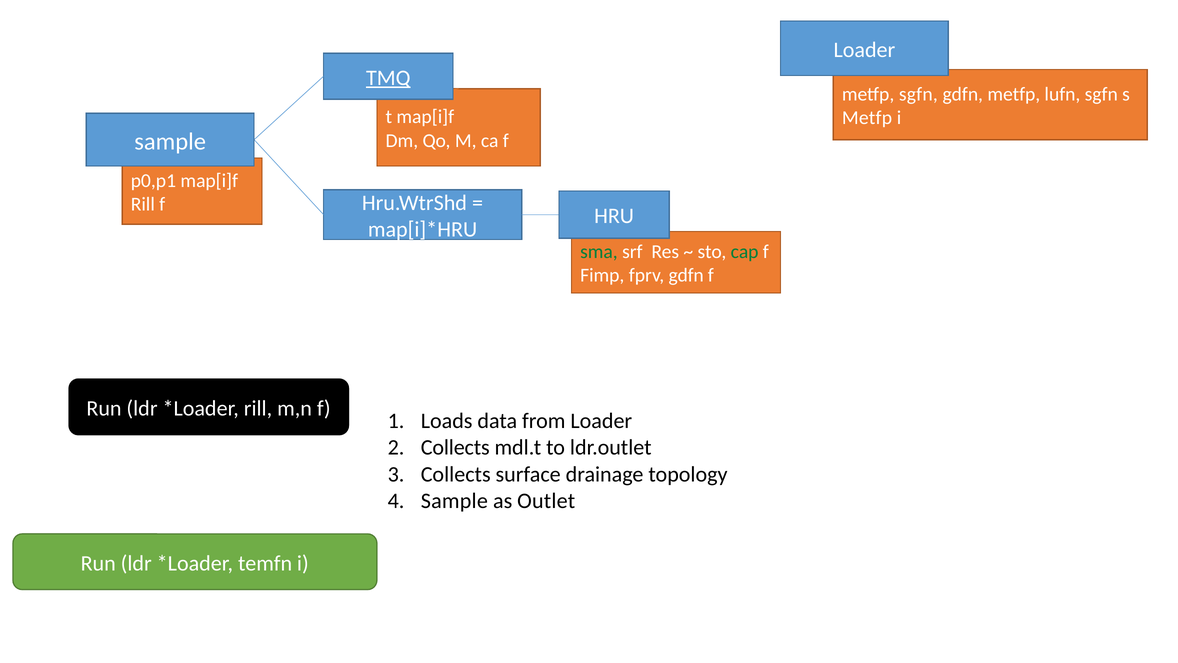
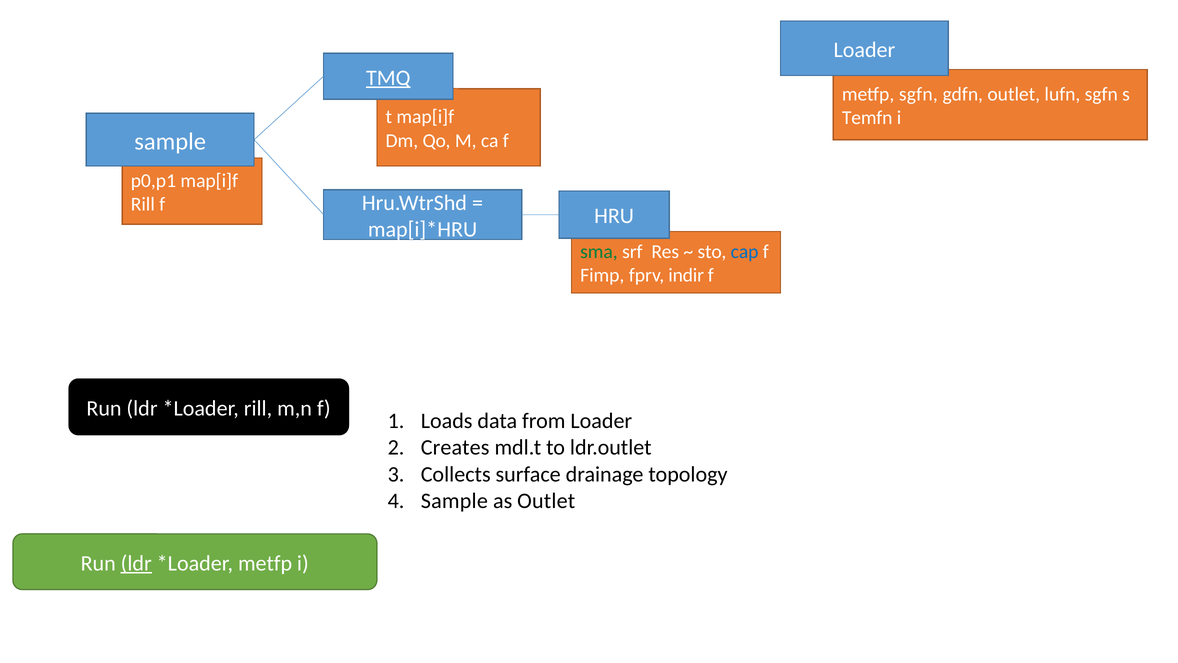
gdfn metfp: metfp -> outlet
Metfp at (867, 118): Metfp -> Temfn
cap colour: green -> blue
fprv gdfn: gdfn -> indir
Collects at (455, 447): Collects -> Creates
ldr at (136, 563) underline: none -> present
temfn at (265, 563): temfn -> metfp
